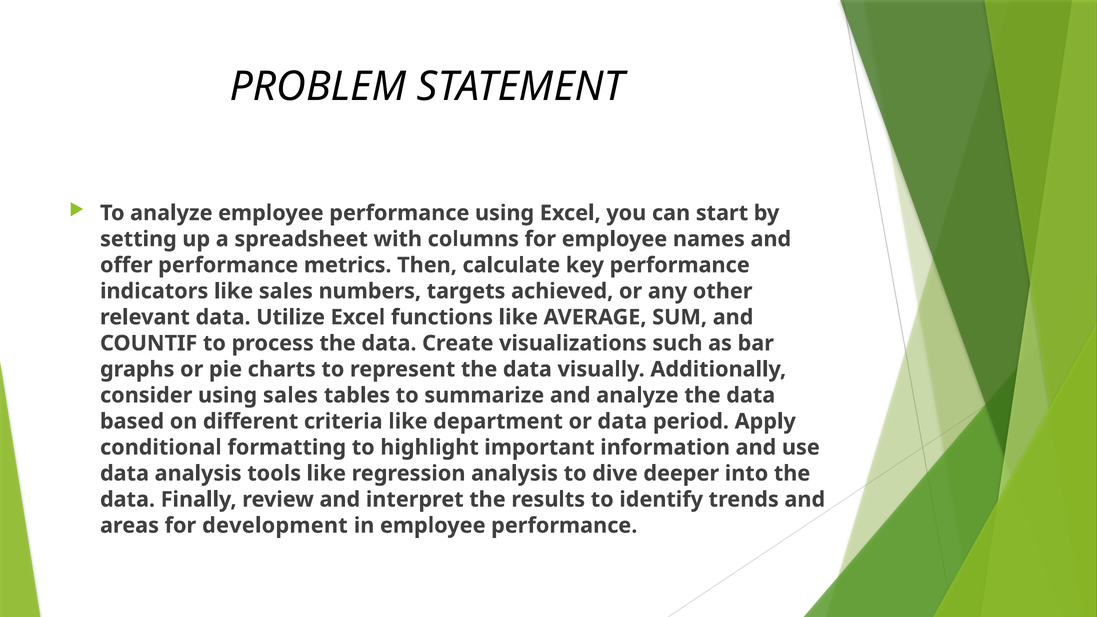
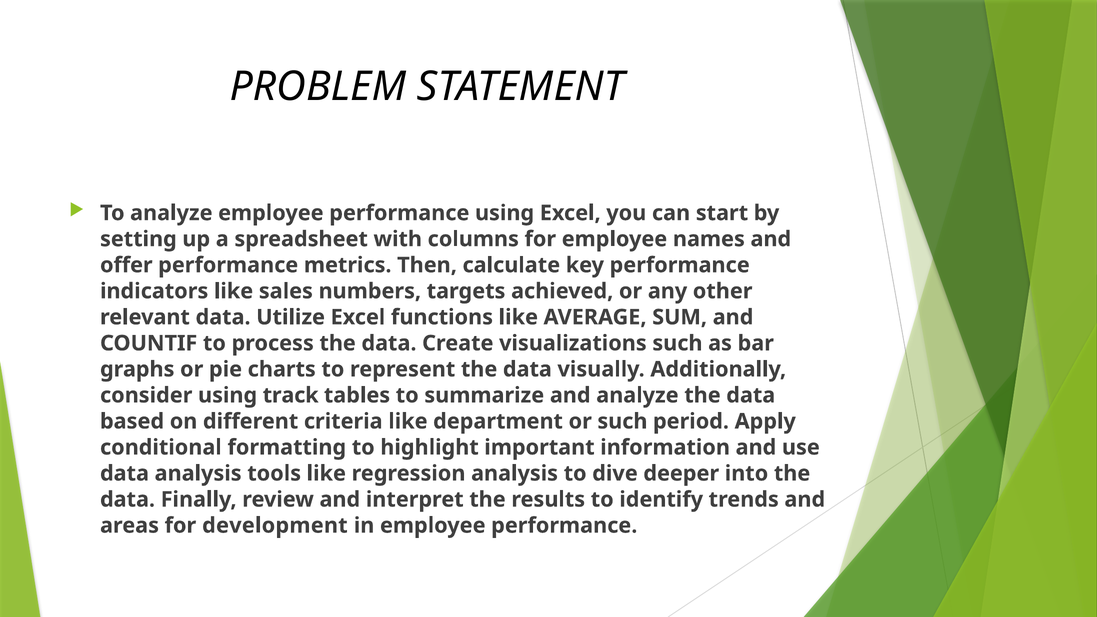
using sales: sales -> track
or data: data -> such
